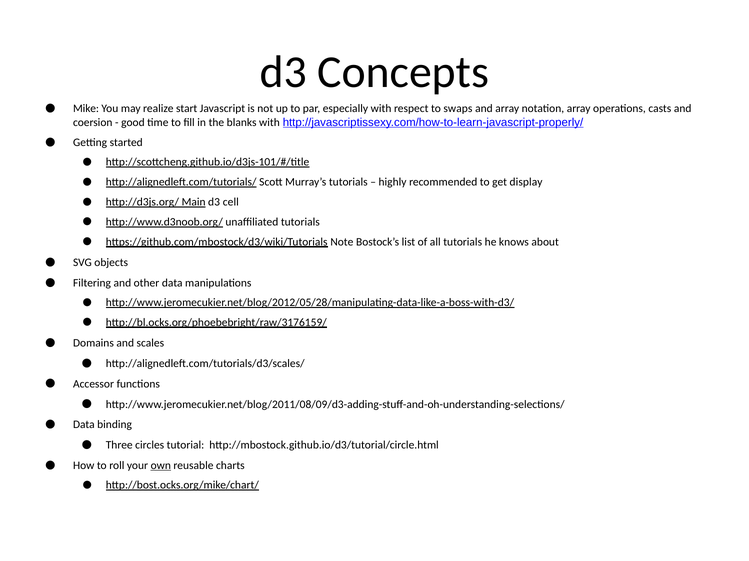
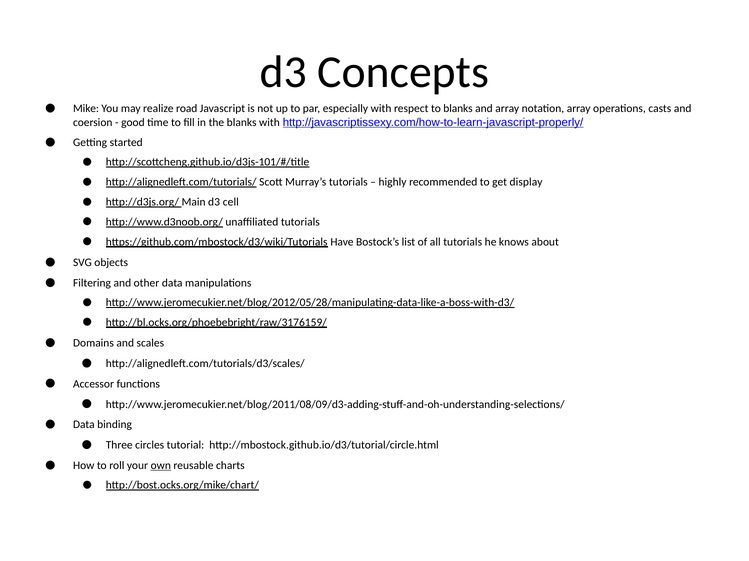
start: start -> road
to swaps: swaps -> blanks
Main underline: present -> none
Note: Note -> Have
